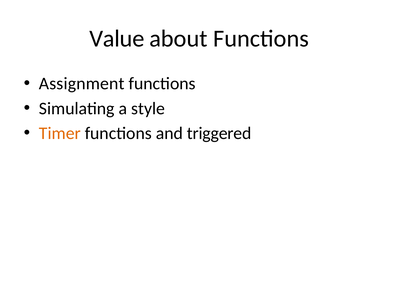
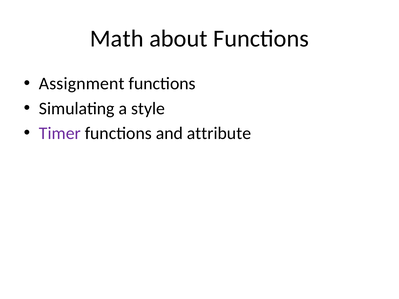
Value: Value -> Math
Timer colour: orange -> purple
triggered: triggered -> attribute
